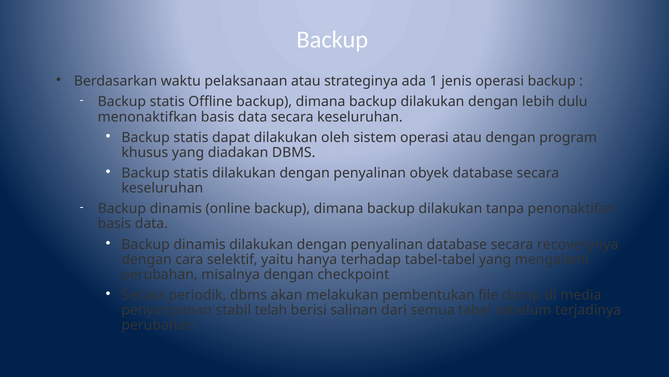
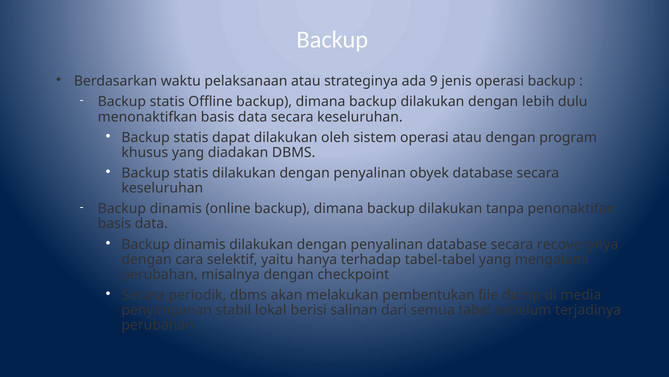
1: 1 -> 9
telah: telah -> lokal
